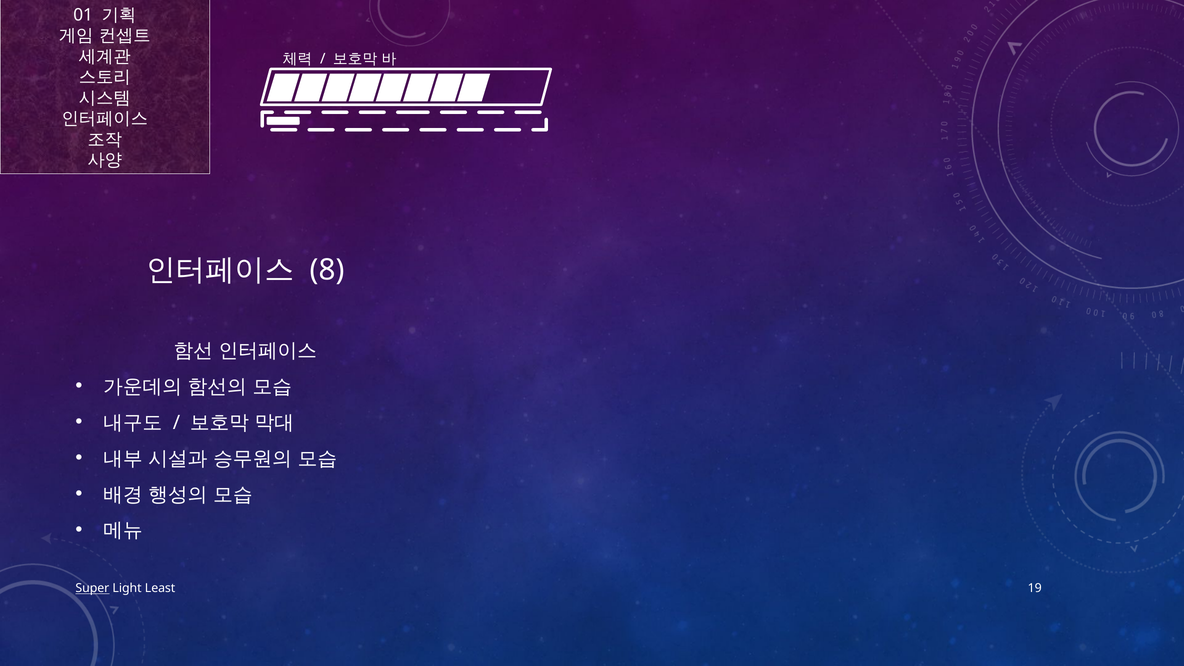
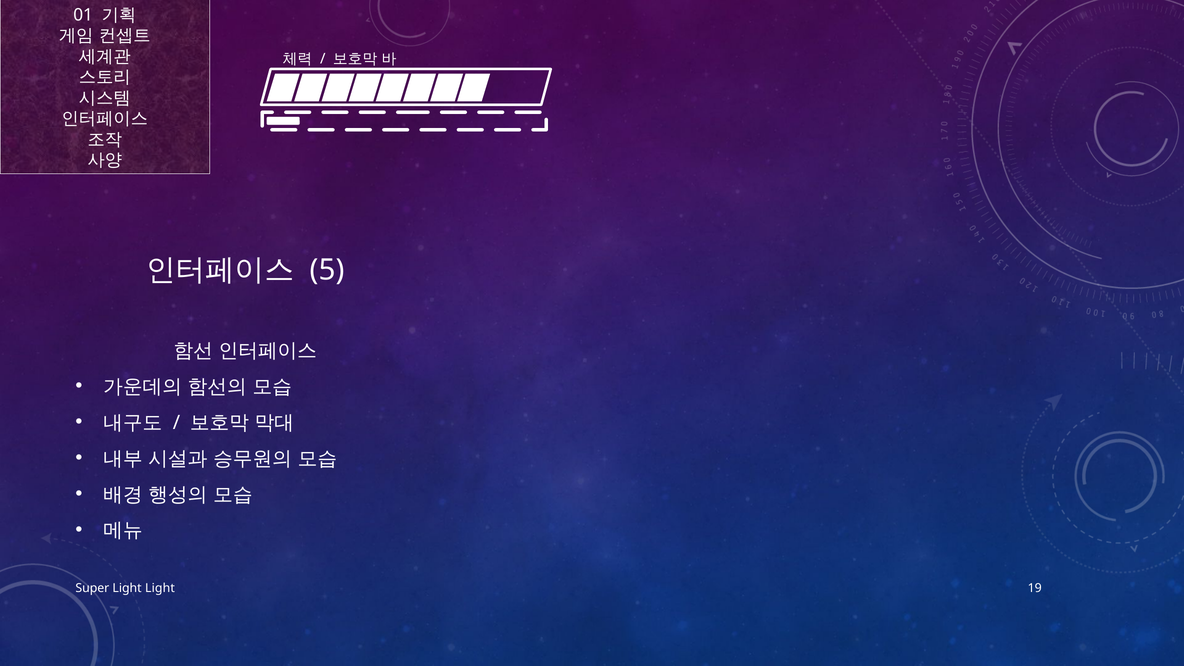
8: 8 -> 5
Super underline: present -> none
Light Least: Least -> Light
